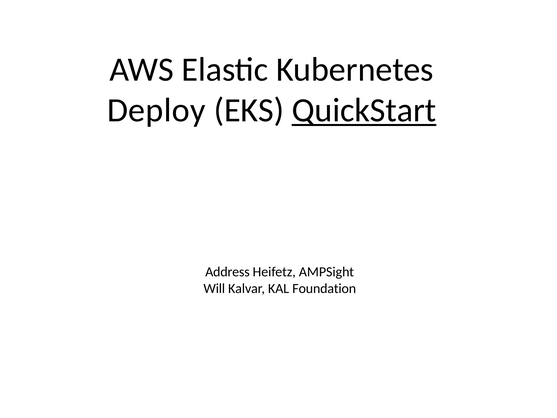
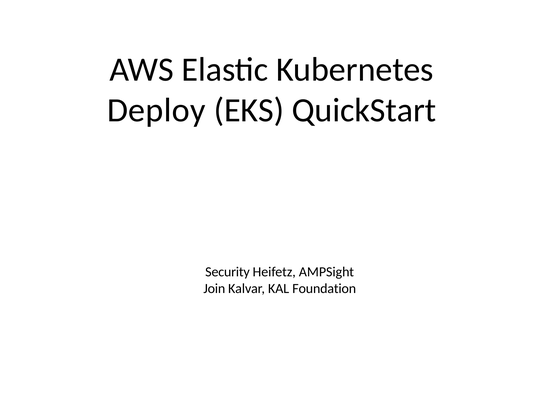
QuickStart underline: present -> none
Address: Address -> Security
Will: Will -> Join
